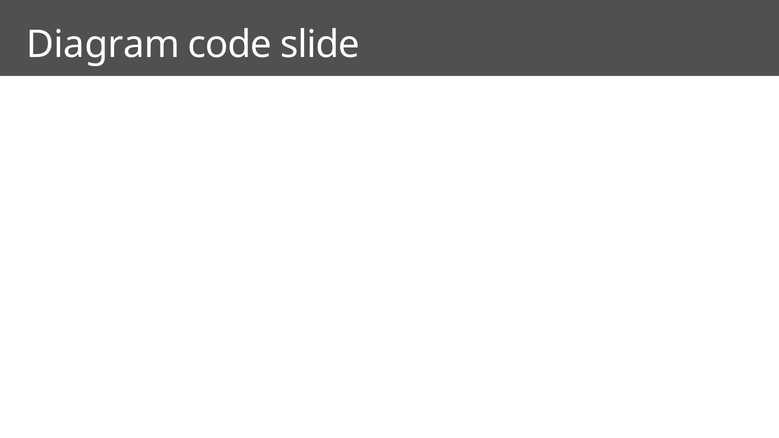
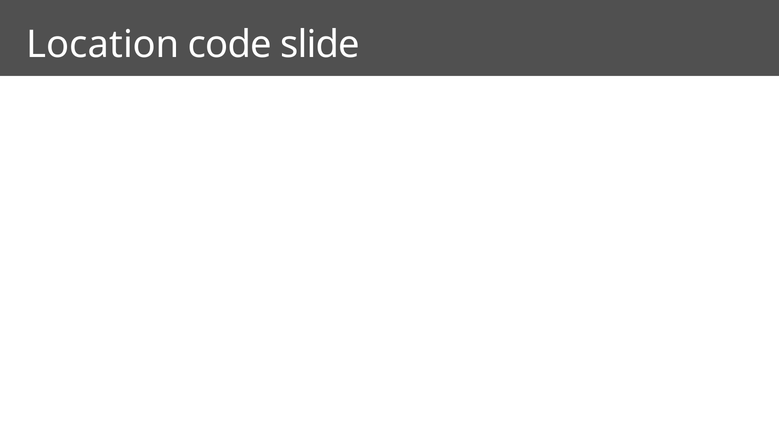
Diagram: Diagram -> Location
